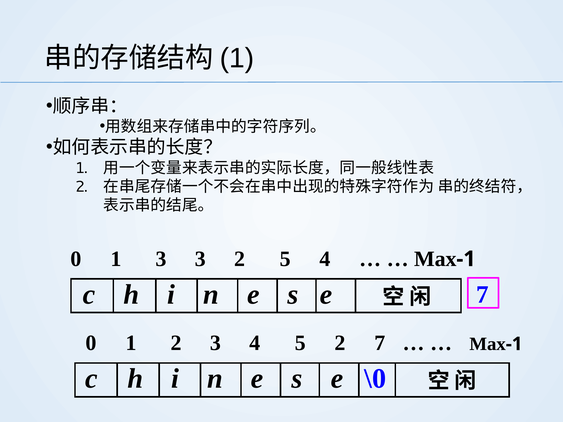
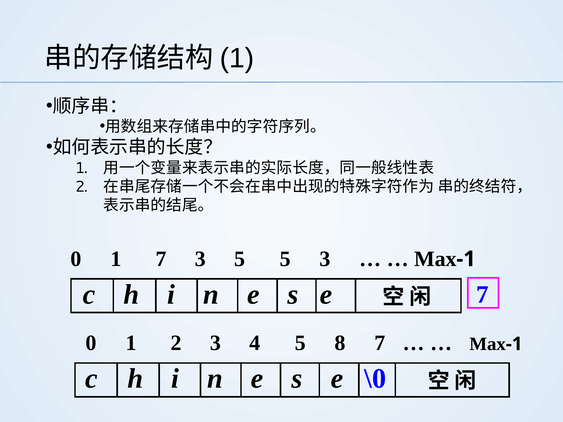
1 3: 3 -> 7
3 2: 2 -> 5
5 4: 4 -> 3
5 2: 2 -> 8
